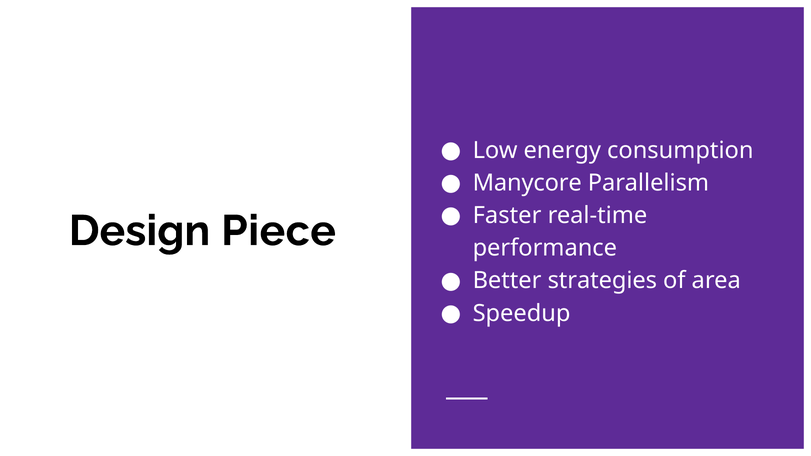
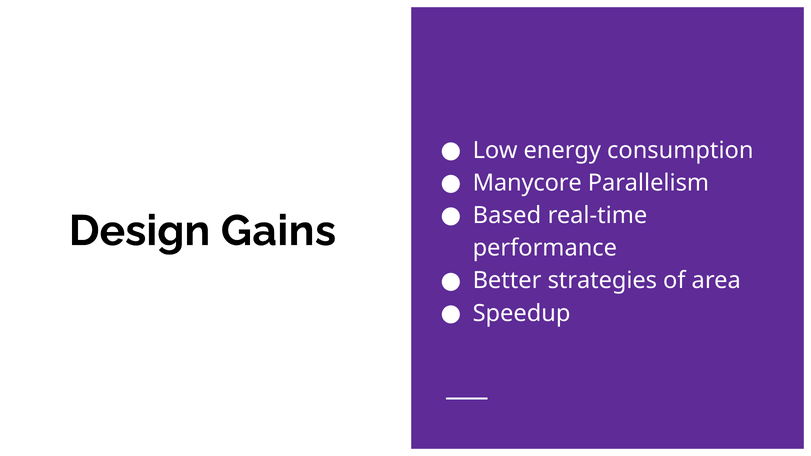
Faster: Faster -> Based
Piece: Piece -> Gains
